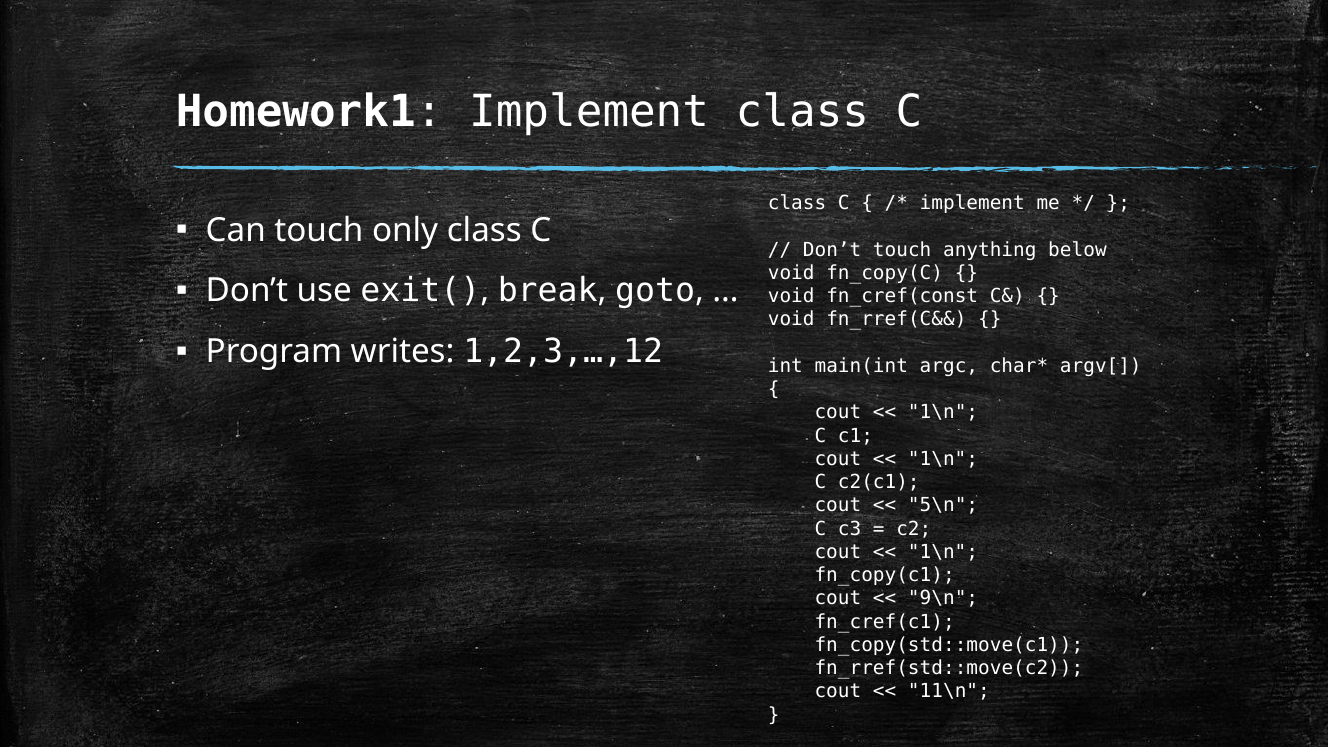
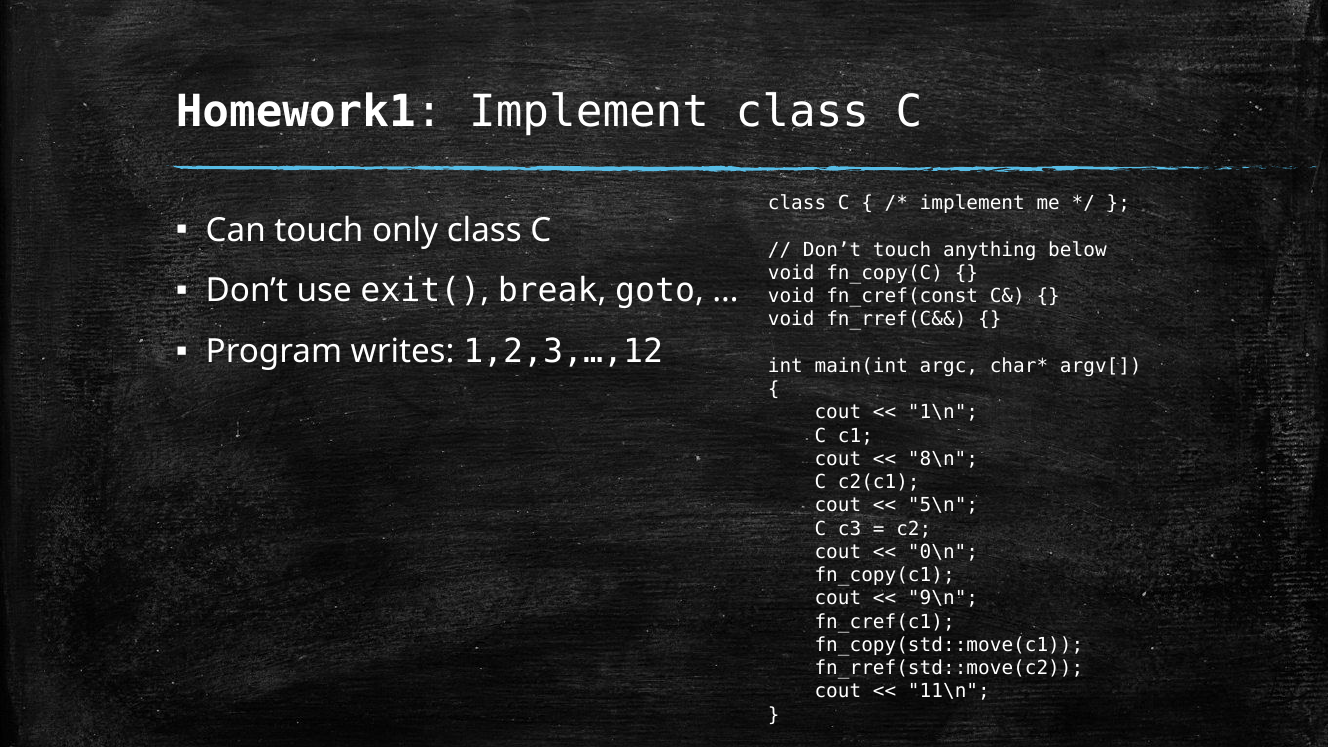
1\n at (943, 459): 1\n -> 8\n
1\n at (943, 552): 1\n -> 0\n
